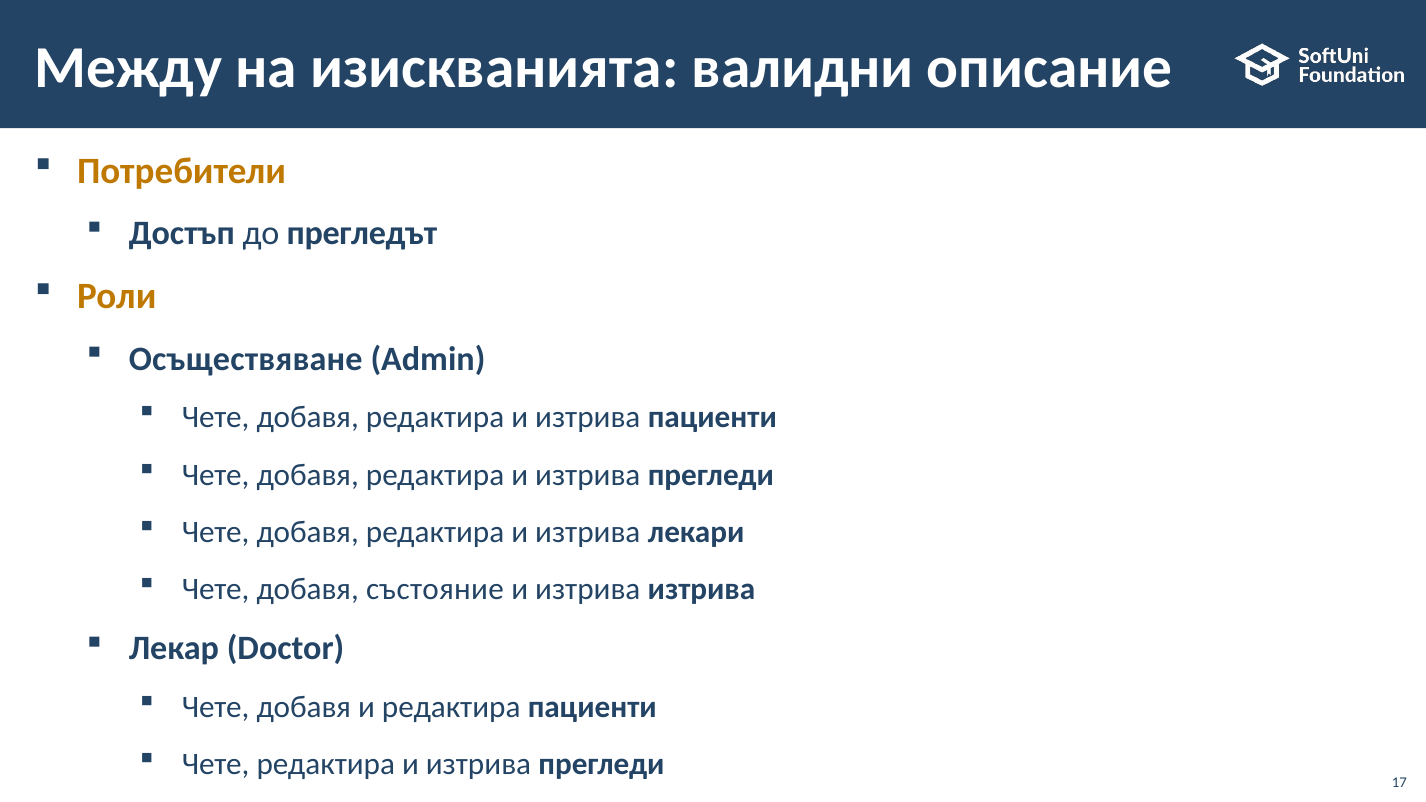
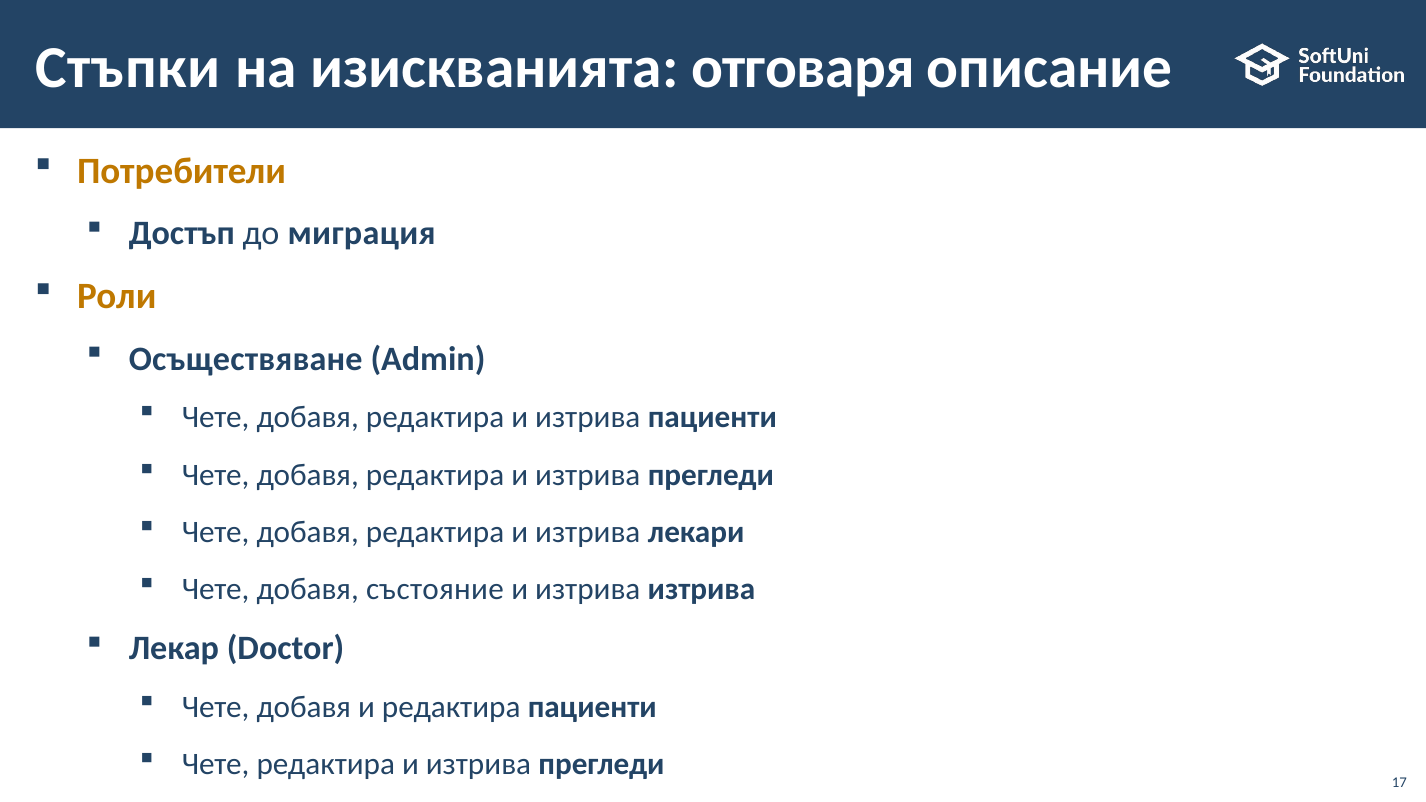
Между: Между -> Стъпки
валидни: валидни -> отговаря
прегледът: прегледът -> миграция
